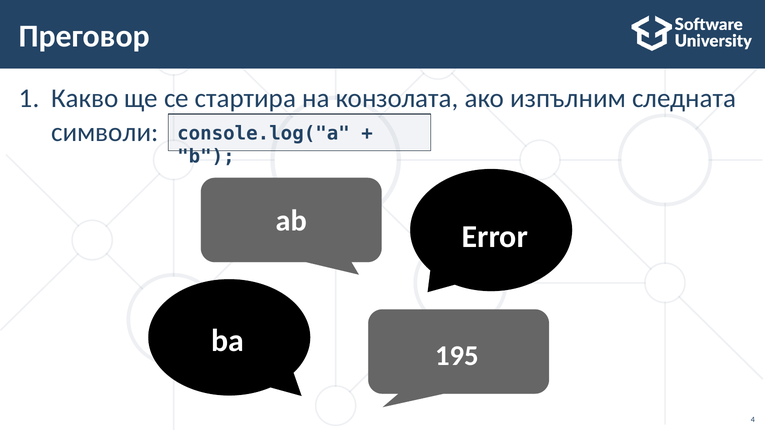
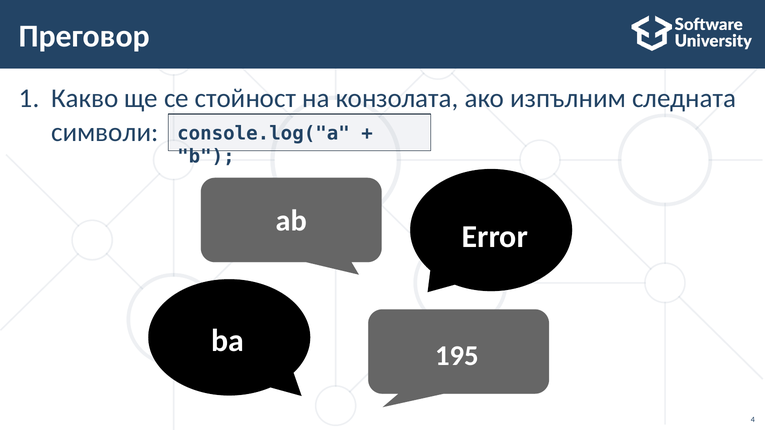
стартира: стартира -> стойност
